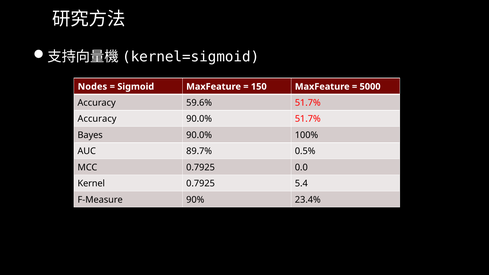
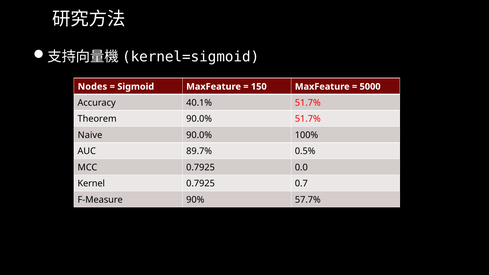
59.6%: 59.6% -> 40.1%
Accuracy at (97, 119): Accuracy -> Theorem
Bayes: Bayes -> Naive
5.4: 5.4 -> 0.7
23.4%: 23.4% -> 57.7%
